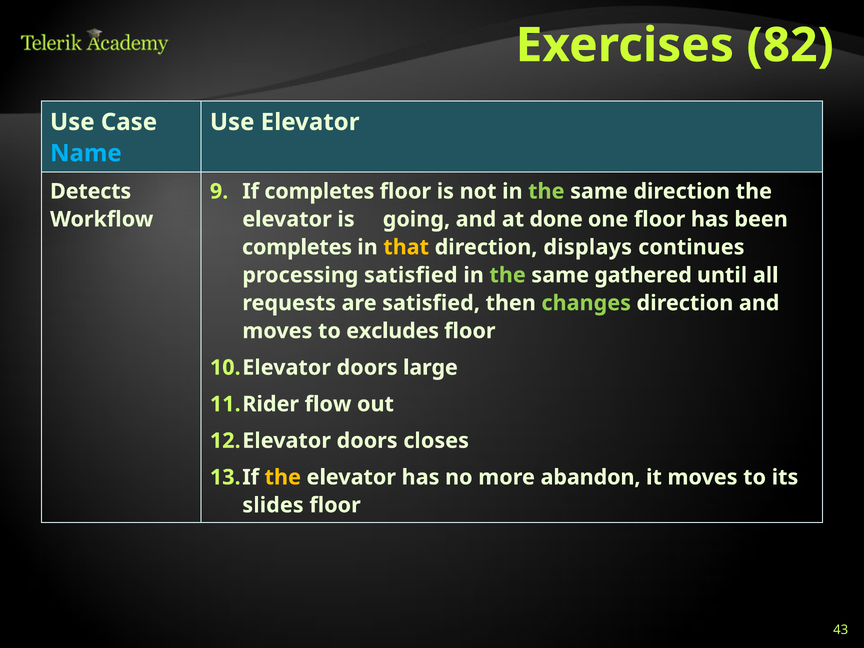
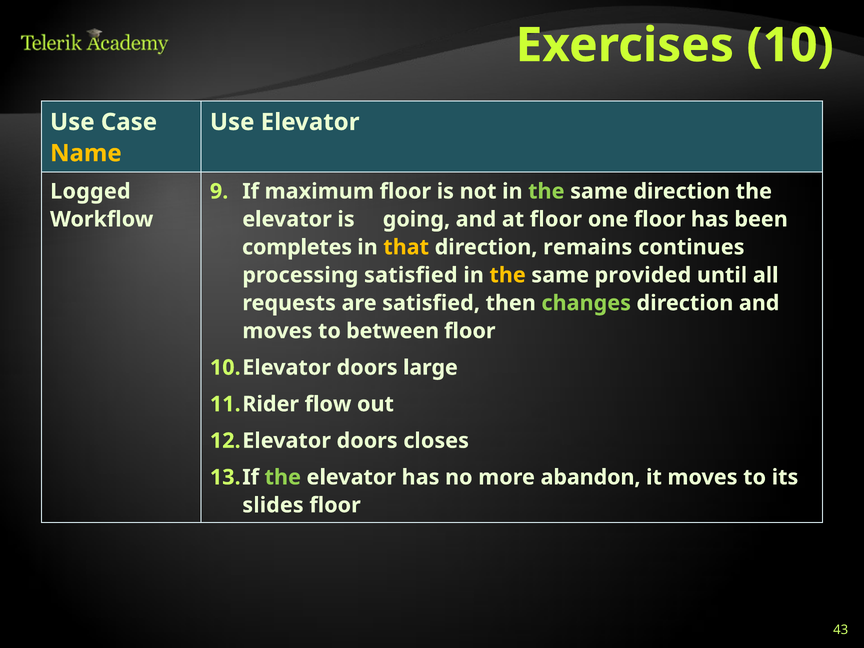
82: 82 -> 10
Name colour: light blue -> yellow
Detects: Detects -> Logged
If completes: completes -> maximum
at done: done -> floor
displays: displays -> remains
the at (508, 275) colour: light green -> yellow
gathered: gathered -> provided
excludes: excludes -> between
the at (283, 477) colour: yellow -> light green
